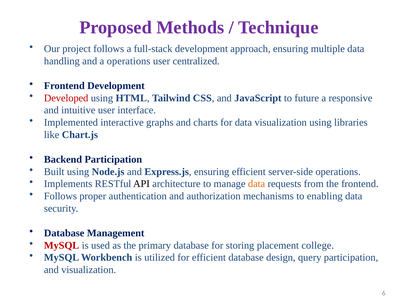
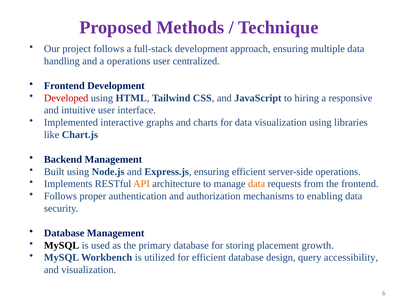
future: future -> hiring
Backend Participation: Participation -> Management
API colour: black -> orange
MySQL at (62, 246) colour: red -> black
college: college -> growth
query participation: participation -> accessibility
